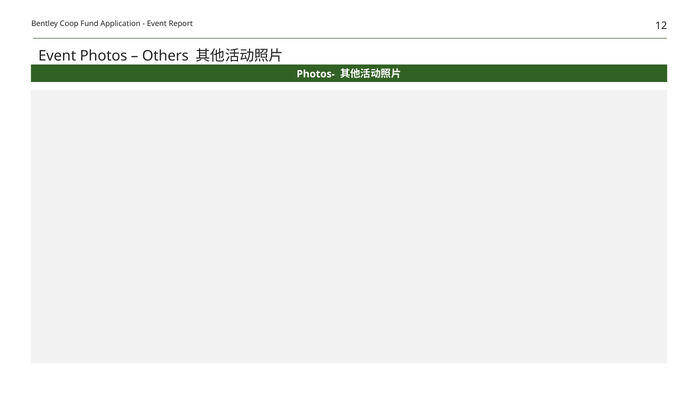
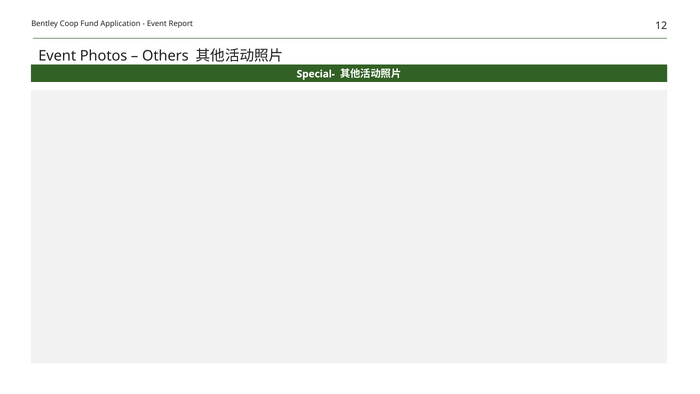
Photos-: Photos- -> Special-
